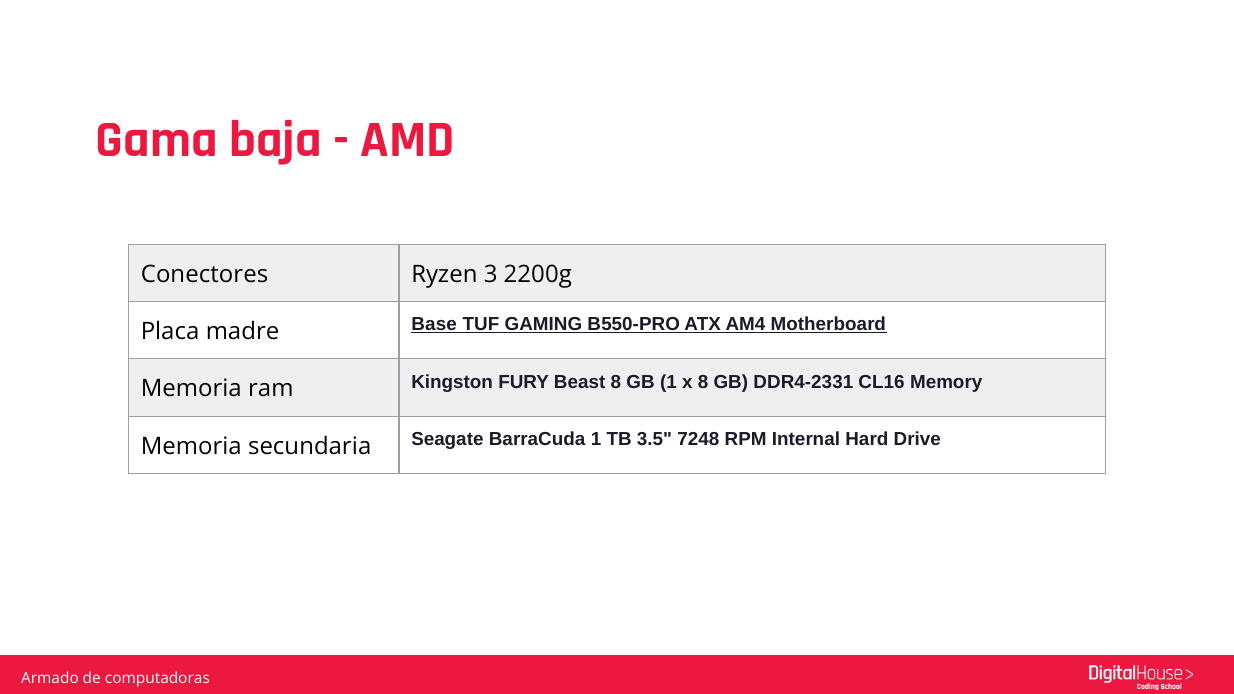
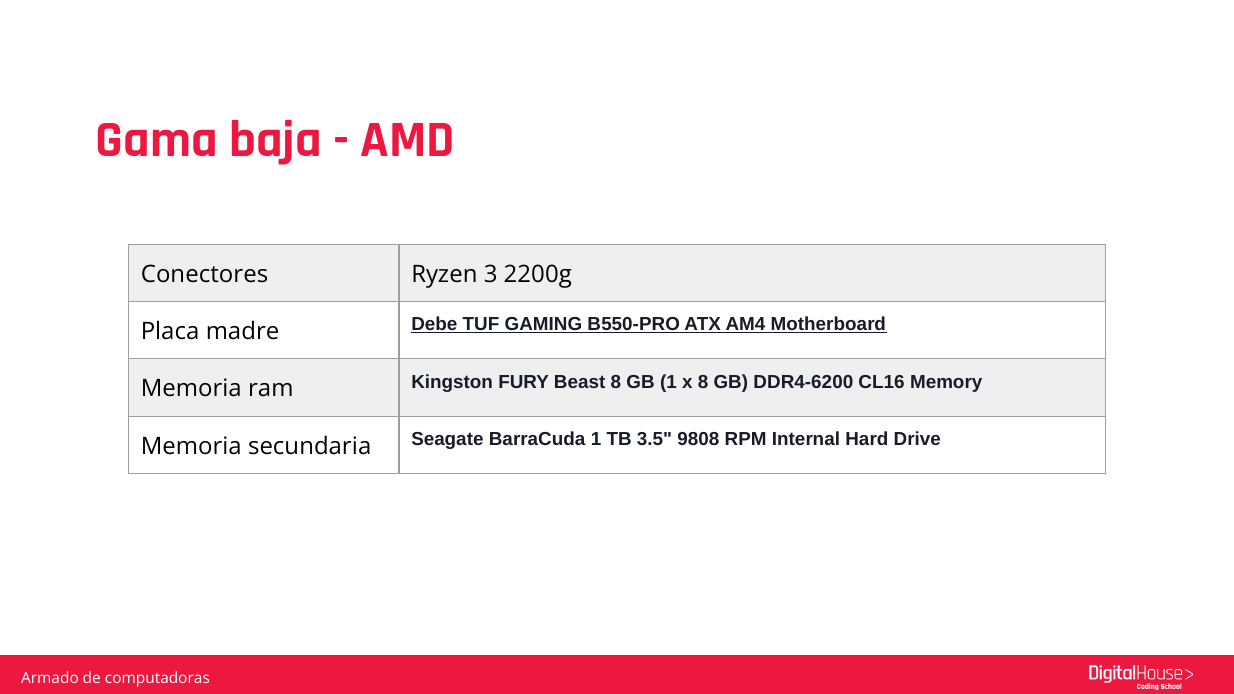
Base: Base -> Debe
DDR4-2331: DDR4-2331 -> DDR4-6200
7248: 7248 -> 9808
